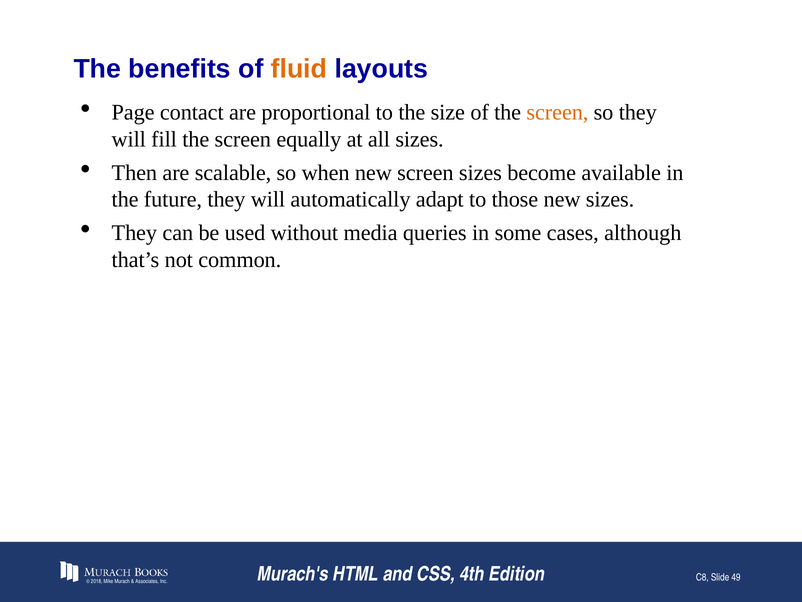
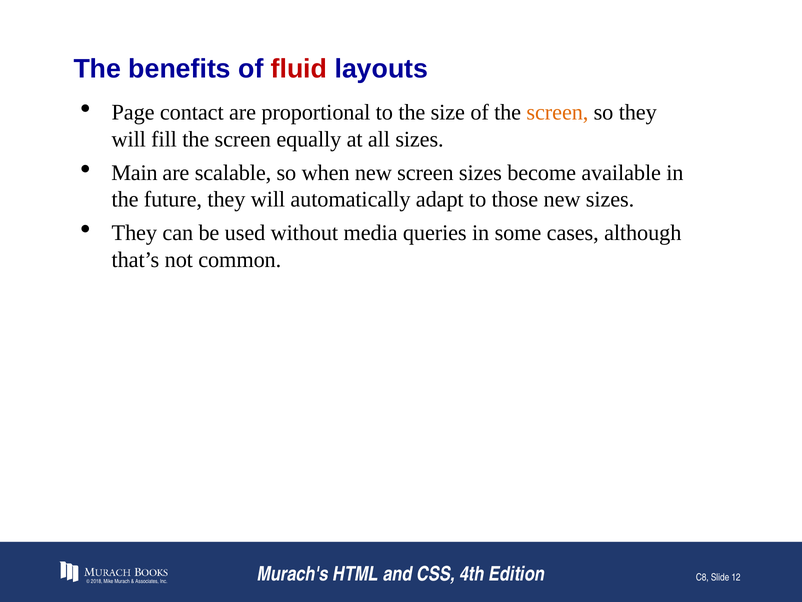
fluid colour: orange -> red
Then: Then -> Main
49: 49 -> 12
